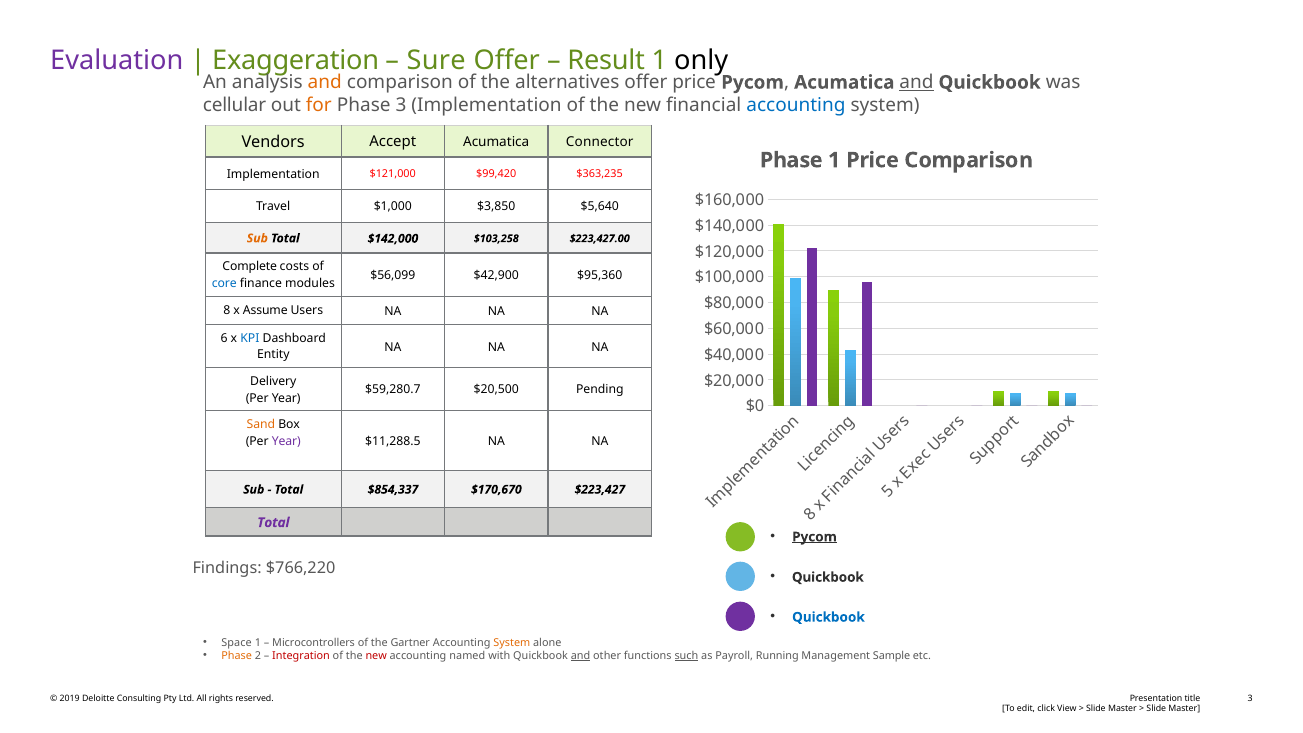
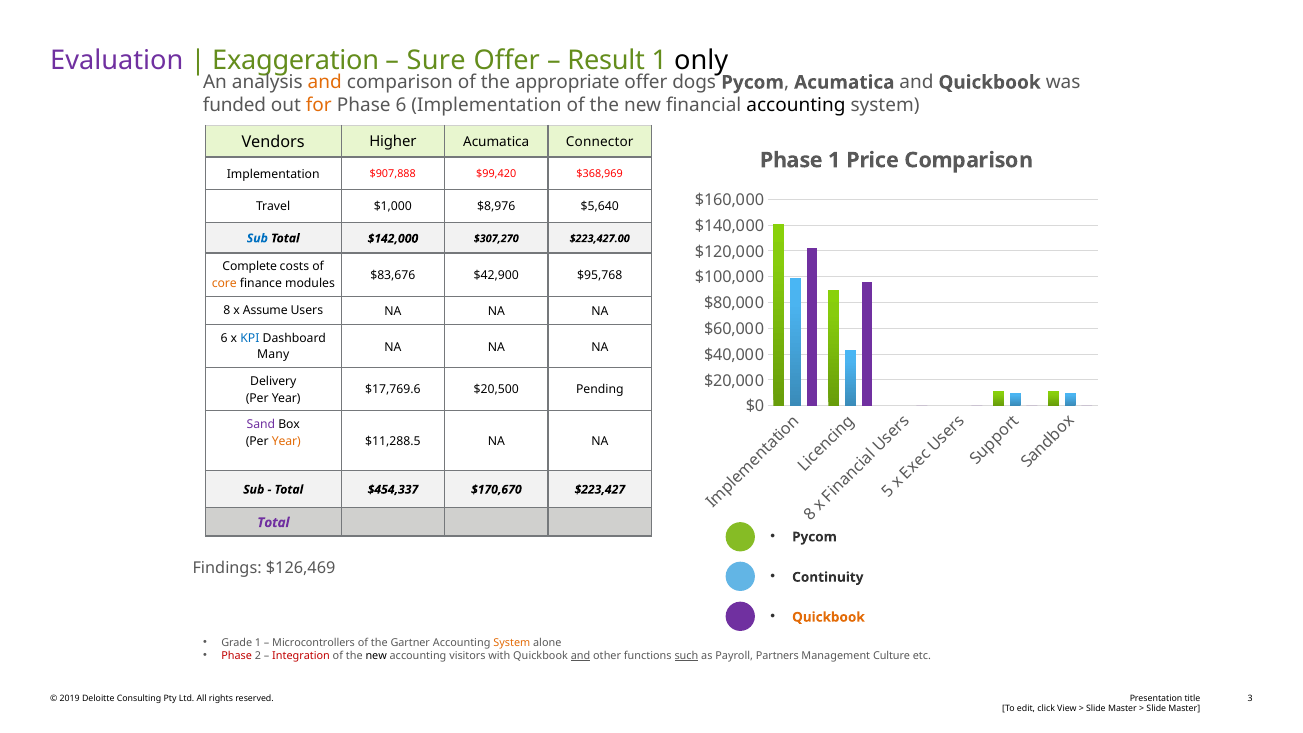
alternatives: alternatives -> appropriate
offer price: price -> dogs
and at (917, 82) underline: present -> none
cellular: cellular -> funded
Phase 3: 3 -> 6
accounting at (796, 105) colour: blue -> black
Accept: Accept -> Higher
$121,000: $121,000 -> $907,888
$363,235: $363,235 -> $368,969
$3,850: $3,850 -> $8,976
Sub at (257, 238) colour: orange -> blue
$103,258: $103,258 -> $307,270
$56,099: $56,099 -> $83,676
$95,360: $95,360 -> $95,768
core colour: blue -> orange
Entity: Entity -> Many
$59,280.7: $59,280.7 -> $17,769.6
Sand colour: orange -> purple
Year at (286, 441) colour: purple -> orange
$854,337: $854,337 -> $454,337
Pycom at (814, 537) underline: present -> none
$766,220: $766,220 -> $126,469
Quickbook at (828, 577): Quickbook -> Continuity
Quickbook at (828, 617) colour: blue -> orange
Space: Space -> Grade
Phase at (237, 656) colour: orange -> red
new at (376, 656) colour: red -> black
named: named -> visitors
Running: Running -> Partners
Sample: Sample -> Culture
